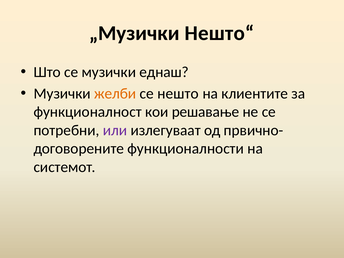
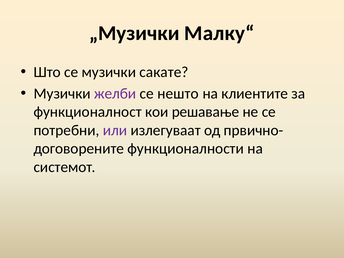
Нешто“: Нешто“ -> Малку“
еднаш: еднаш -> сакате
желби colour: orange -> purple
